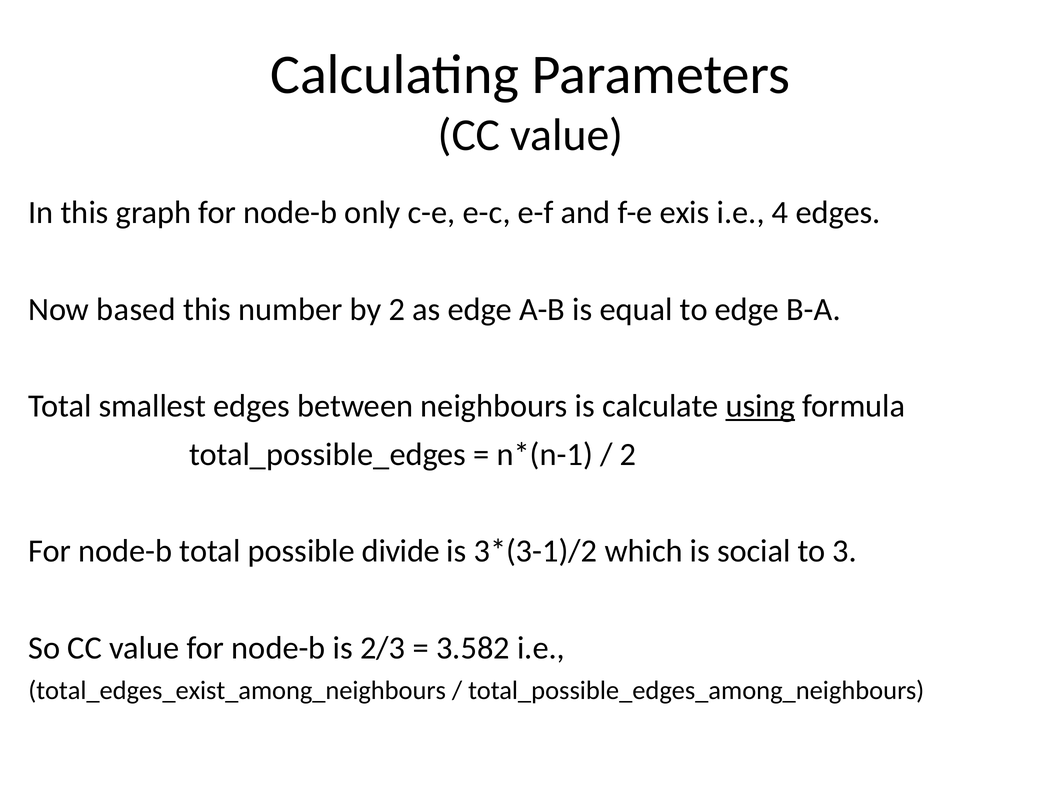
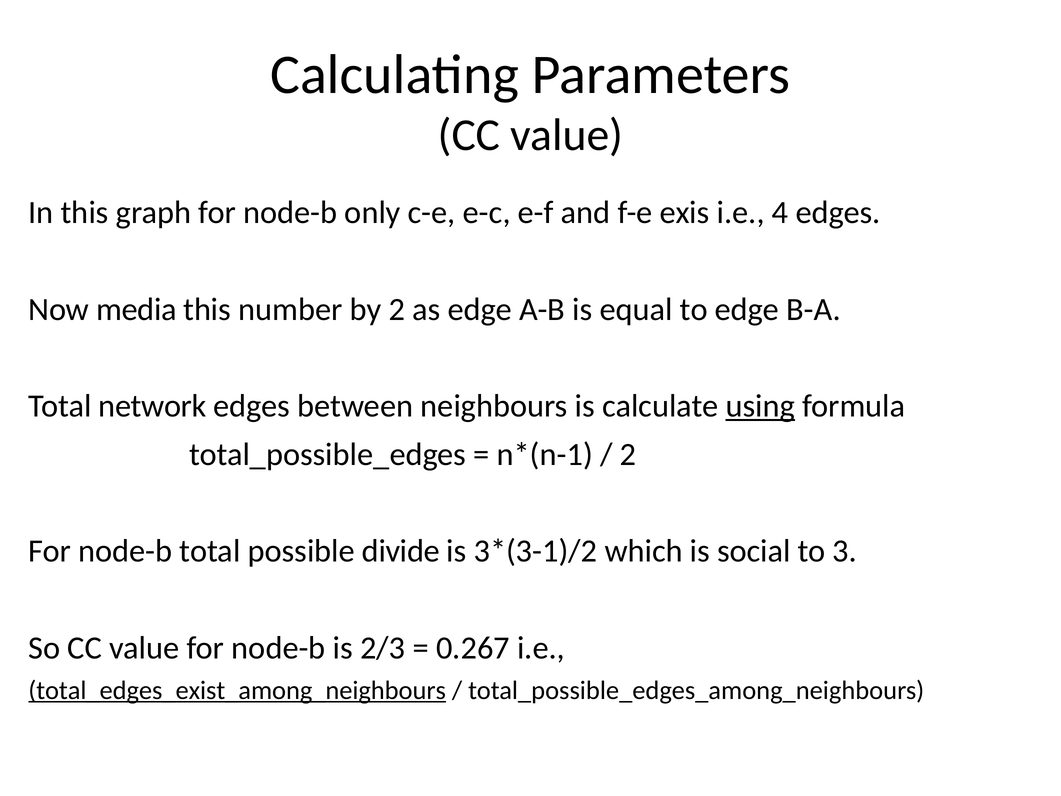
based: based -> media
smallest: smallest -> network
3.582: 3.582 -> 0.267
total_edges_exist_among_neighbours underline: none -> present
